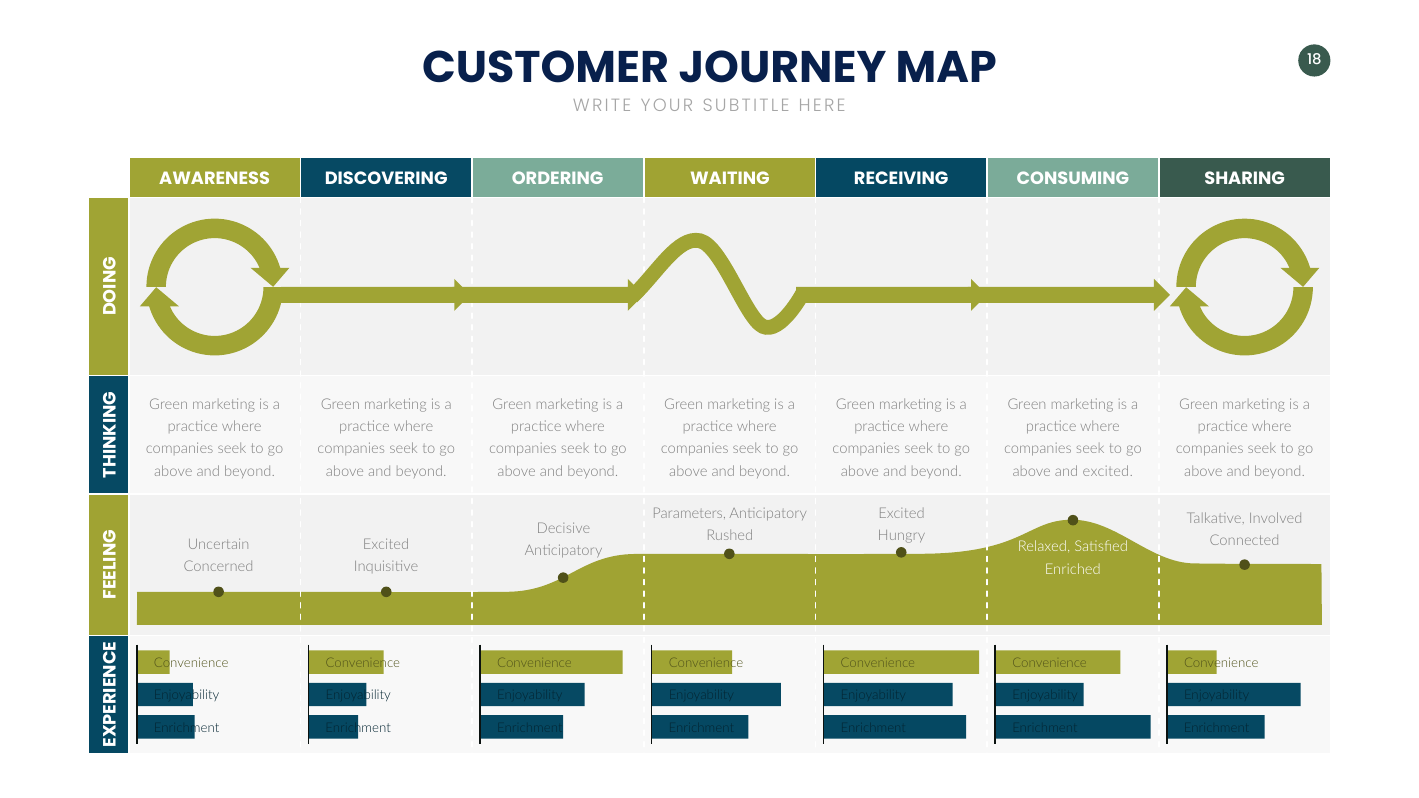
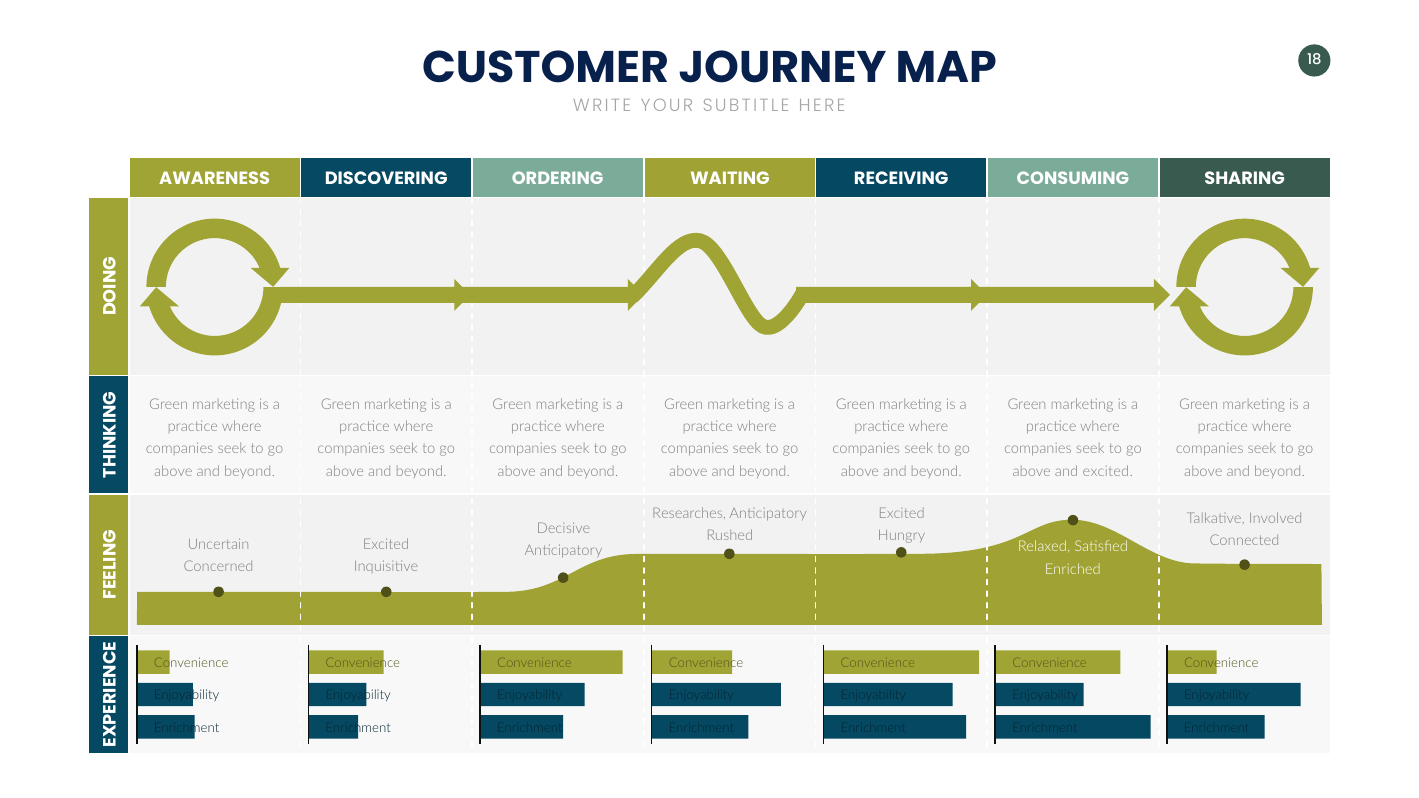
Parameters: Parameters -> Researches
